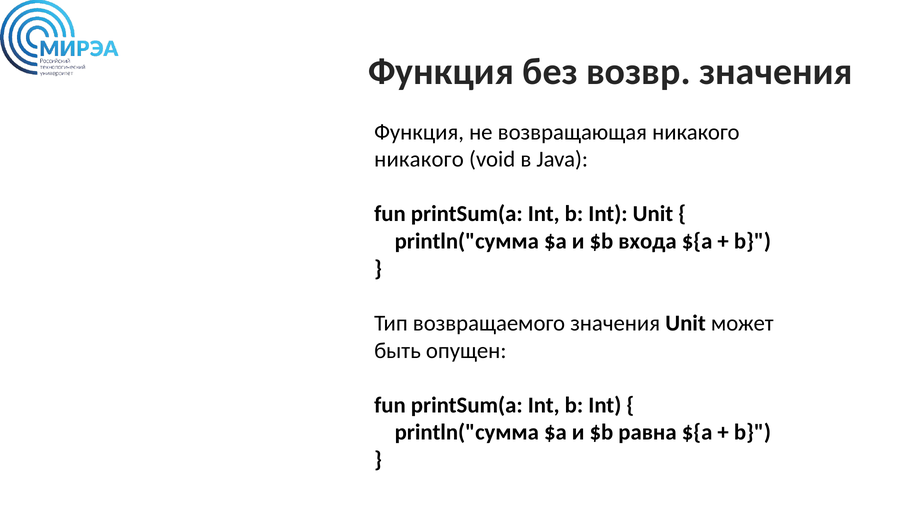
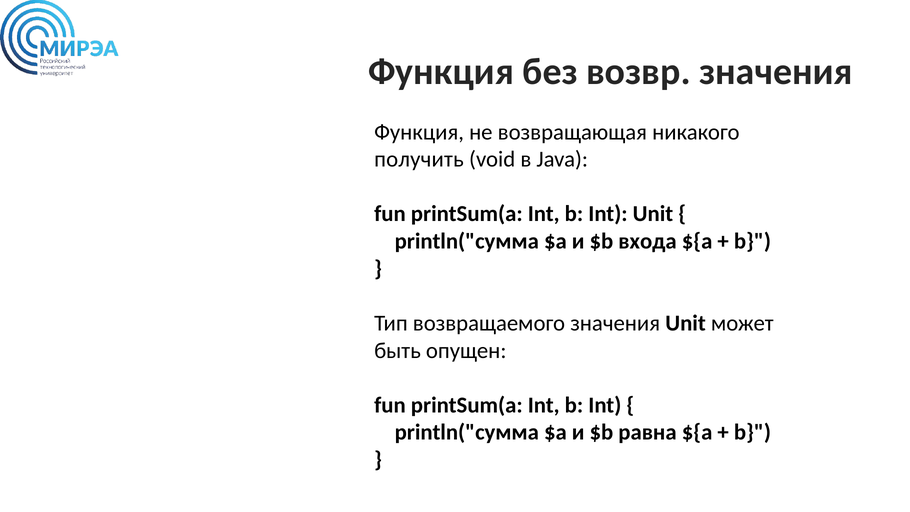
никакого at (419, 159): никакого -> получить
